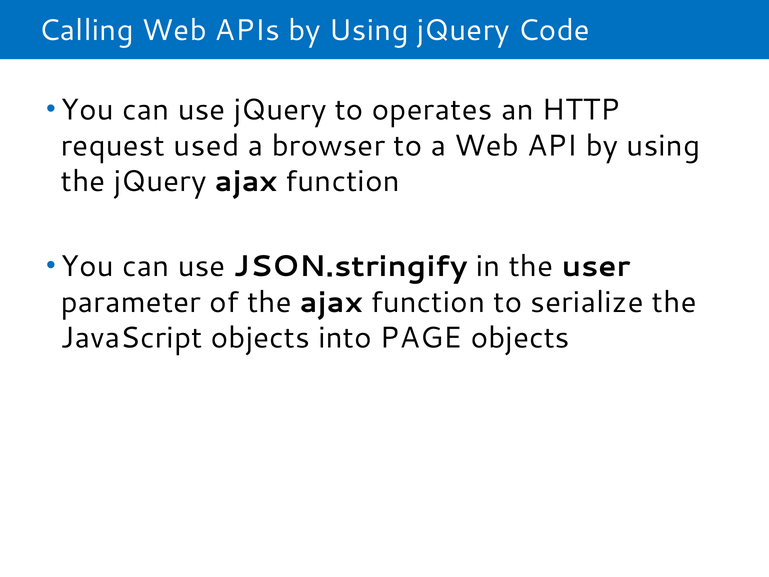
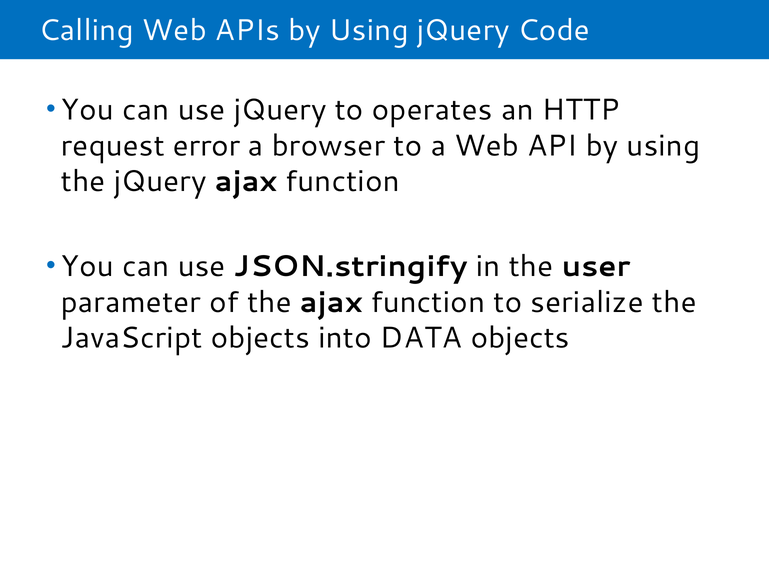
used: used -> error
PAGE: PAGE -> DATA
